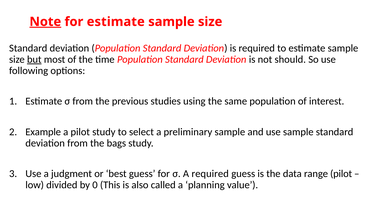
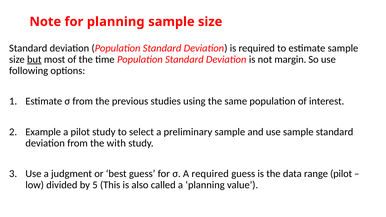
Note underline: present -> none
for estimate: estimate -> planning
should: should -> margin
bags: bags -> with
0: 0 -> 5
